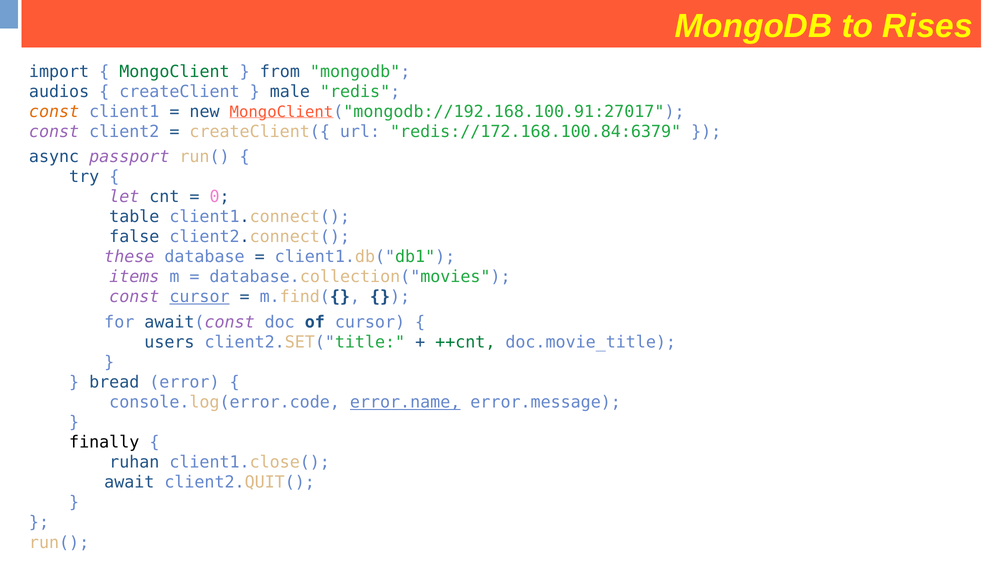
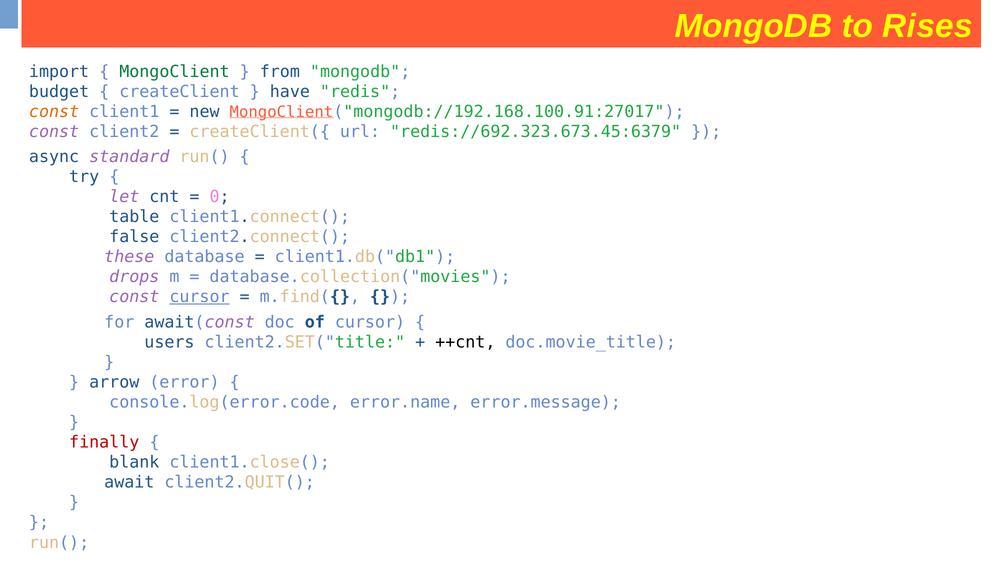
audios: audios -> budget
male: male -> have
redis://172.168.100.84:6379: redis://172.168.100.84:6379 -> redis://692.323.673.45:6379
passport: passport -> standard
items: items -> drops
++cnt colour: green -> black
bread: bread -> arrow
error.name underline: present -> none
finally colour: black -> red
ruhan: ruhan -> blank
